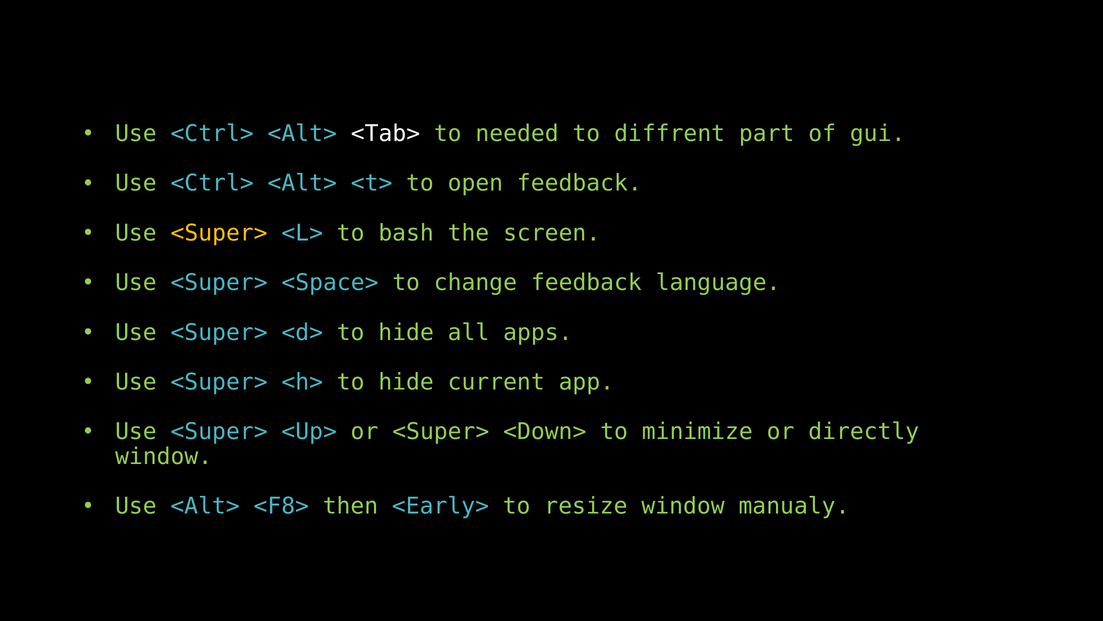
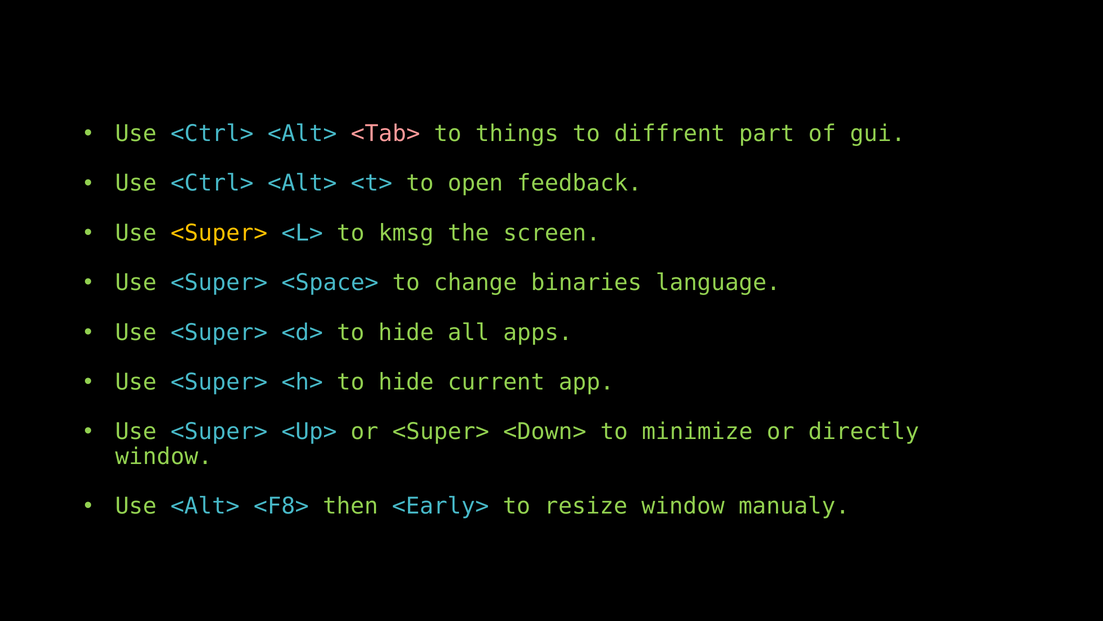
<Tab> colour: white -> pink
needed: needed -> things
bash: bash -> kmsg
change feedback: feedback -> binaries
